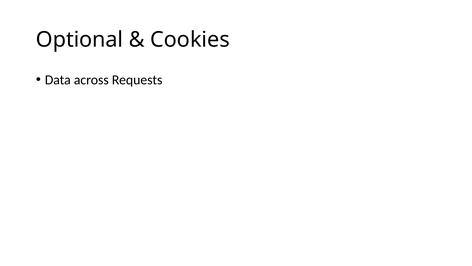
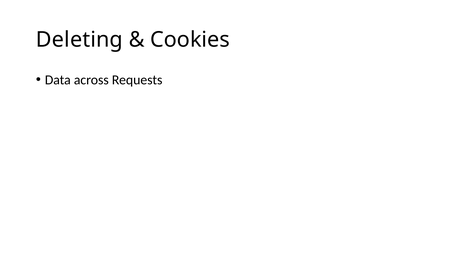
Optional: Optional -> Deleting
